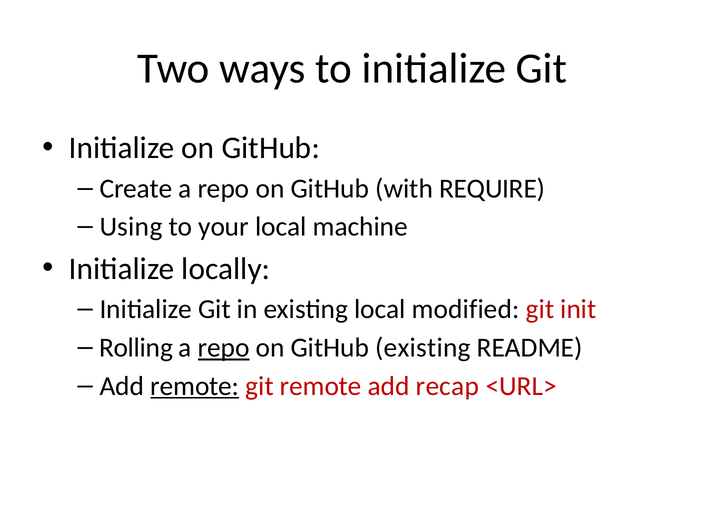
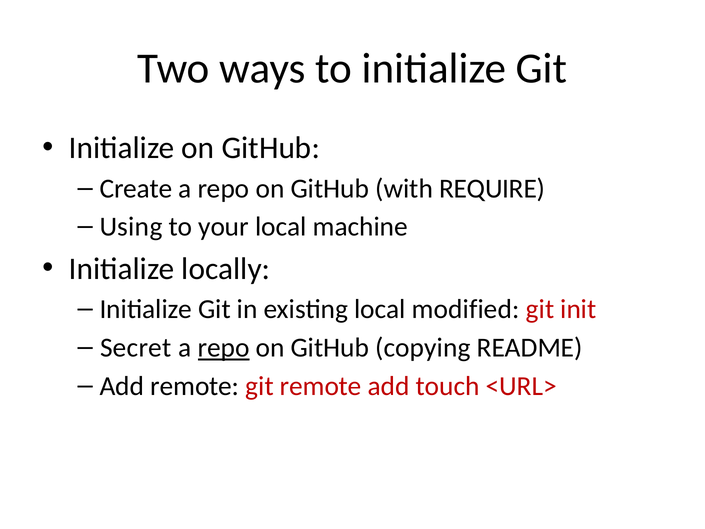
Rolling: Rolling -> Secret
GitHub existing: existing -> copying
remote at (195, 386) underline: present -> none
recap: recap -> touch
